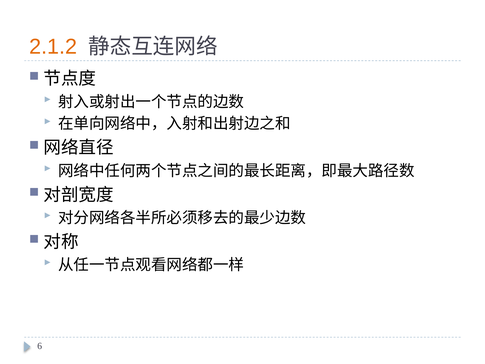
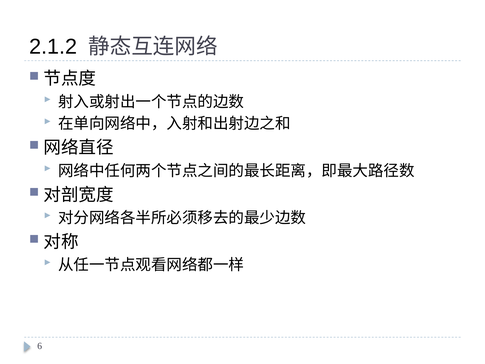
2.1.2 colour: orange -> black
